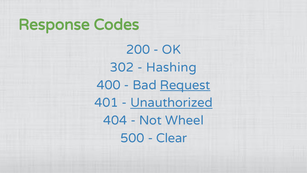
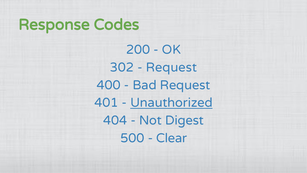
Hashing at (171, 67): Hashing -> Request
Request at (185, 85) underline: present -> none
Wheel: Wheel -> Digest
